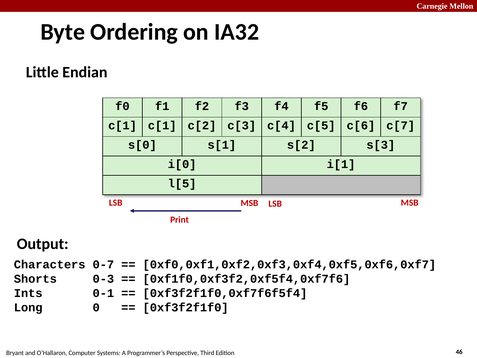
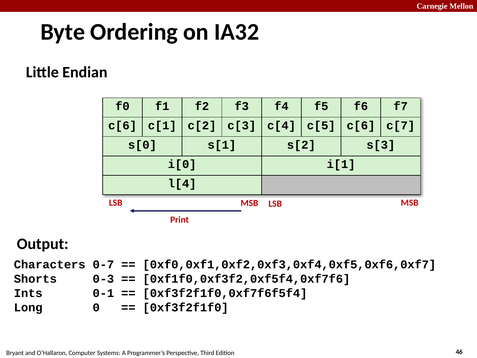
c[1 at (122, 125): c[1 -> c[6
l[5: l[5 -> l[4
